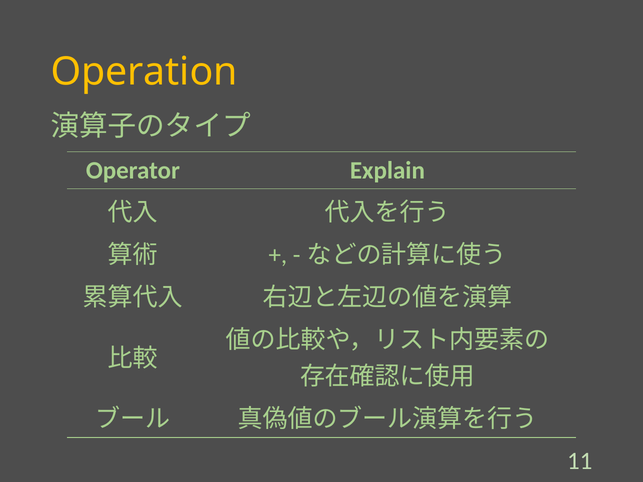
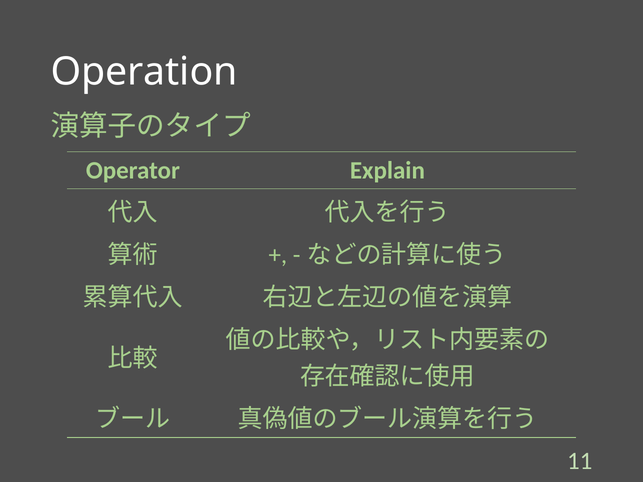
Operation colour: yellow -> white
